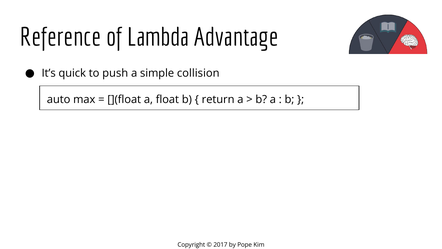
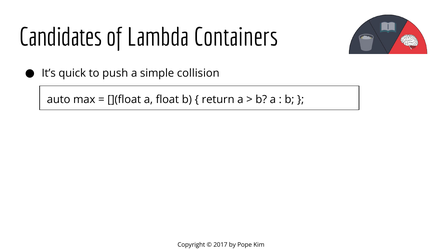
Reference: Reference -> Candidates
Advantage: Advantage -> Containers
